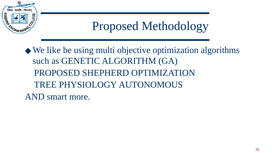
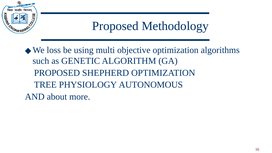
like: like -> loss
smart: smart -> about
